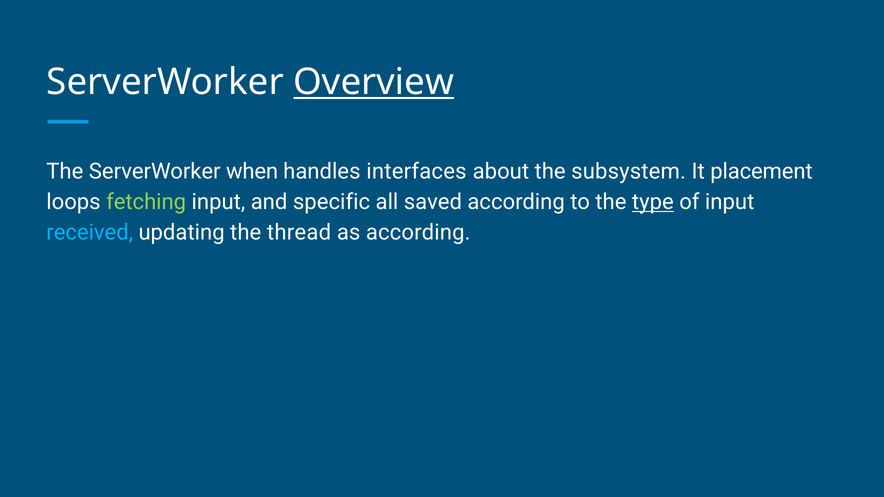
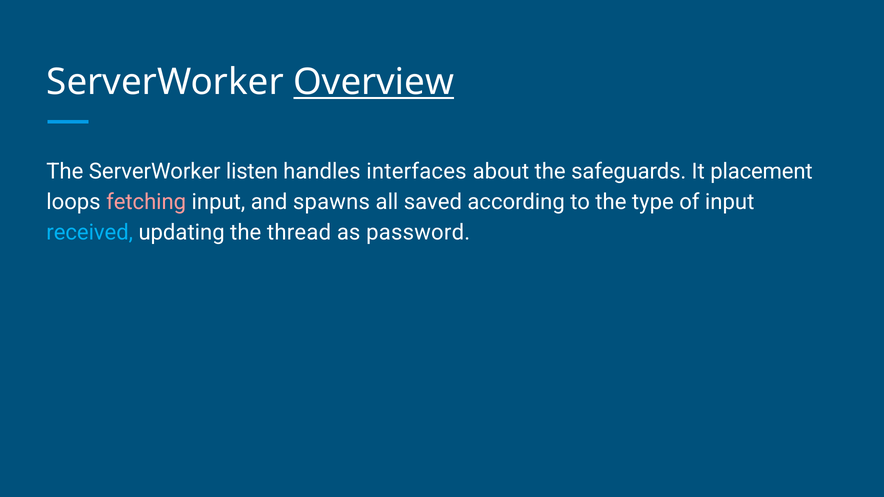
when: when -> listen
subsystem: subsystem -> safeguards
fetching colour: light green -> pink
specific: specific -> spawns
type underline: present -> none
as according: according -> password
